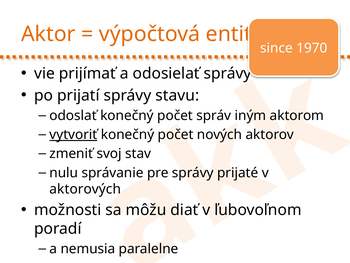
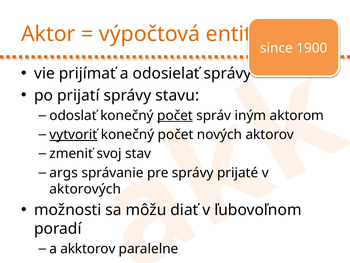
1970: 1970 -> 1900
počet at (175, 115) underline: none -> present
nulu: nulu -> args
nemusia: nemusia -> akktorov
